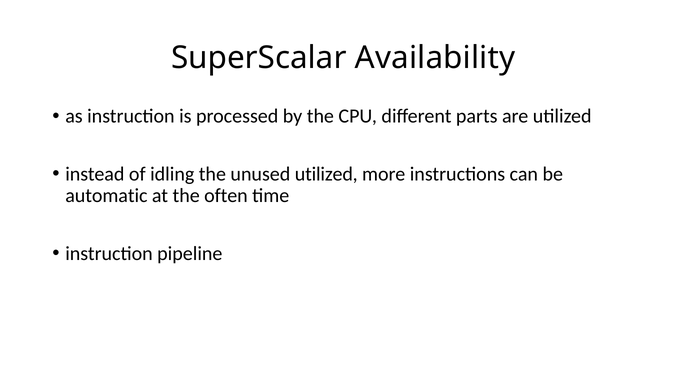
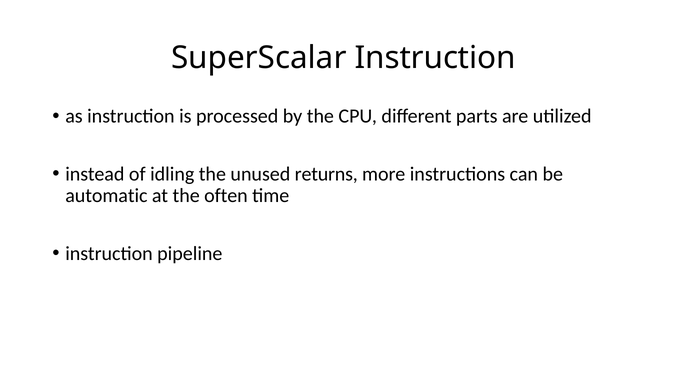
SuperScalar Availability: Availability -> Instruction
unused utilized: utilized -> returns
